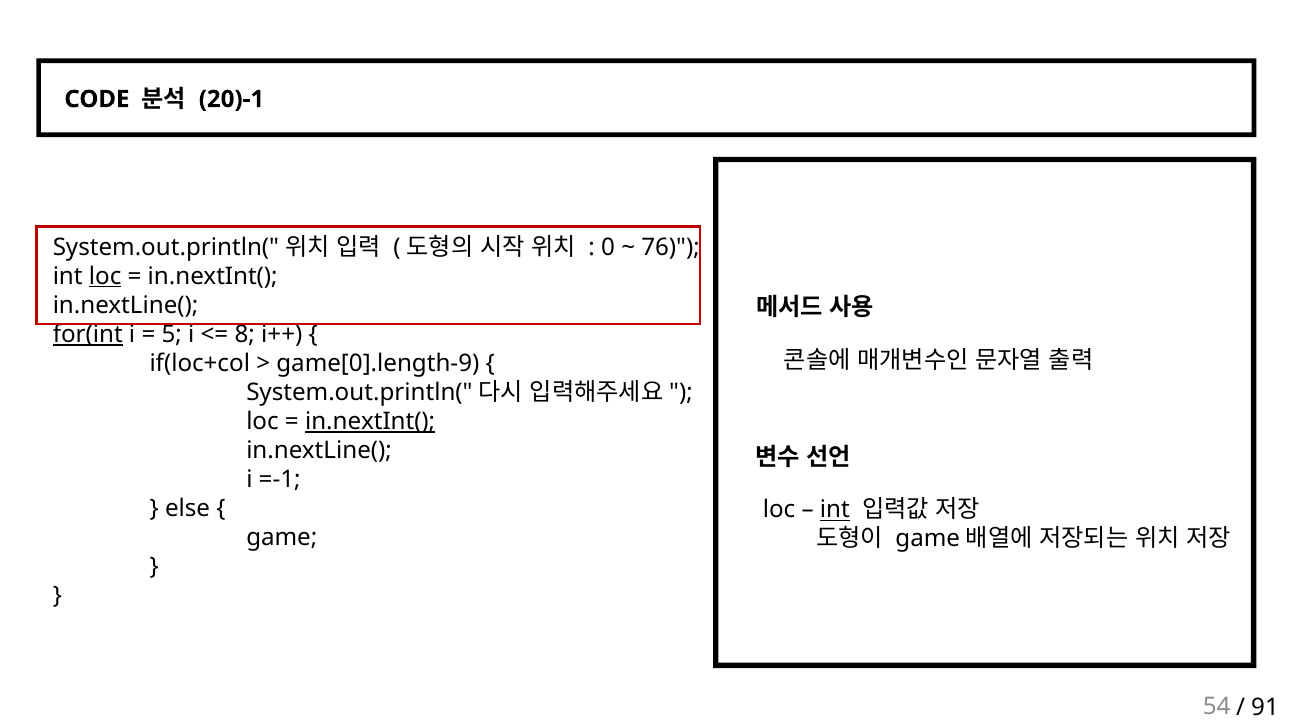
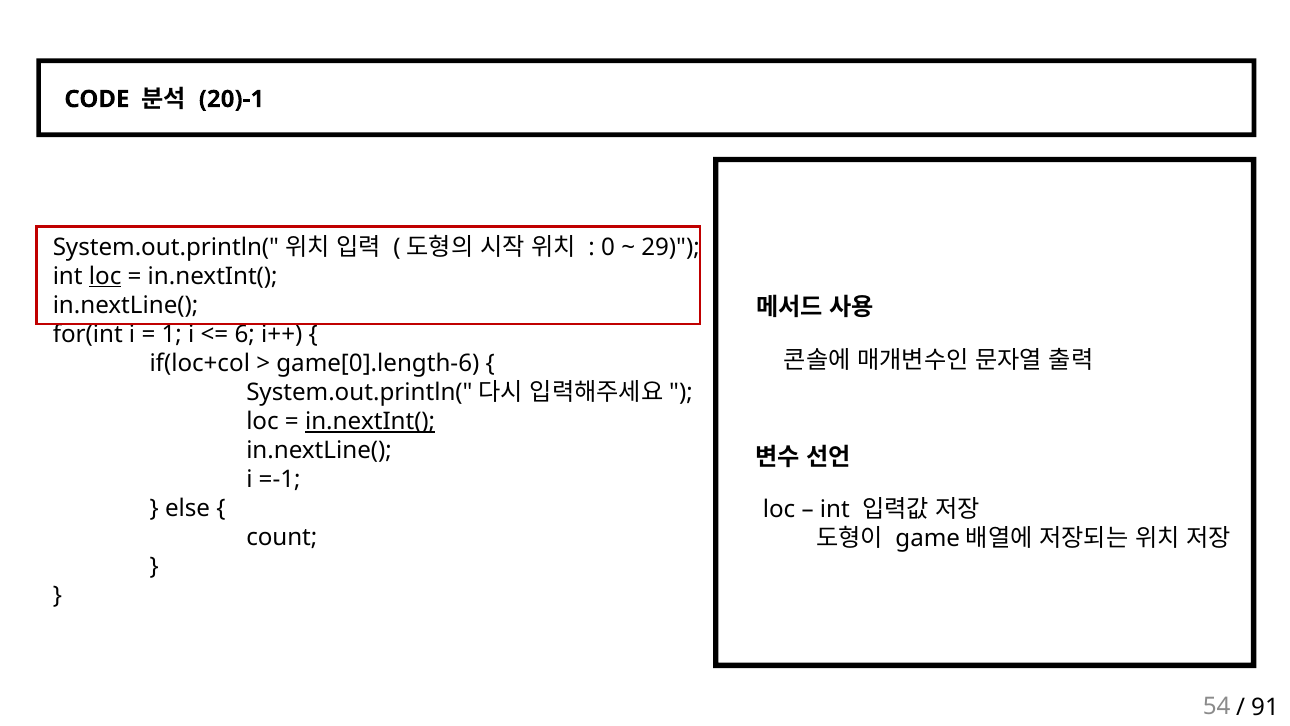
76: 76 -> 29
for(int underline: present -> none
5: 5 -> 1
8: 8 -> 6
game[0].length-9: game[0].length-9 -> game[0].length-6
int at (835, 510) underline: present -> none
game: game -> count
